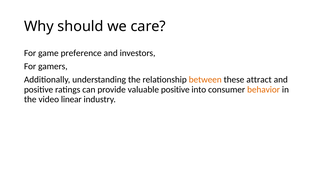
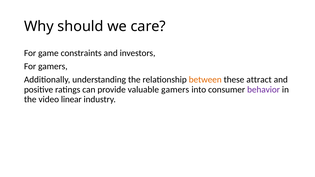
preference: preference -> constraints
valuable positive: positive -> gamers
behavior colour: orange -> purple
